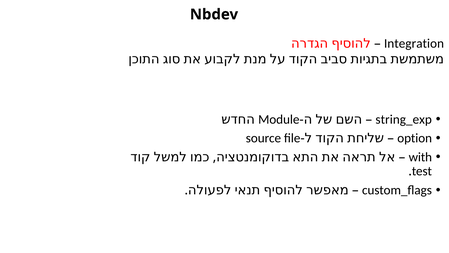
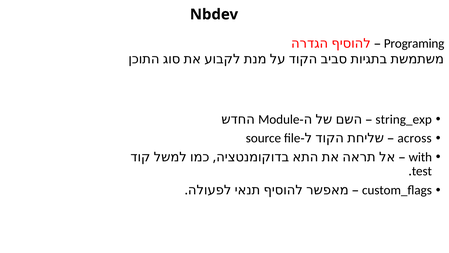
Integration: Integration -> Programing
option: option -> across
